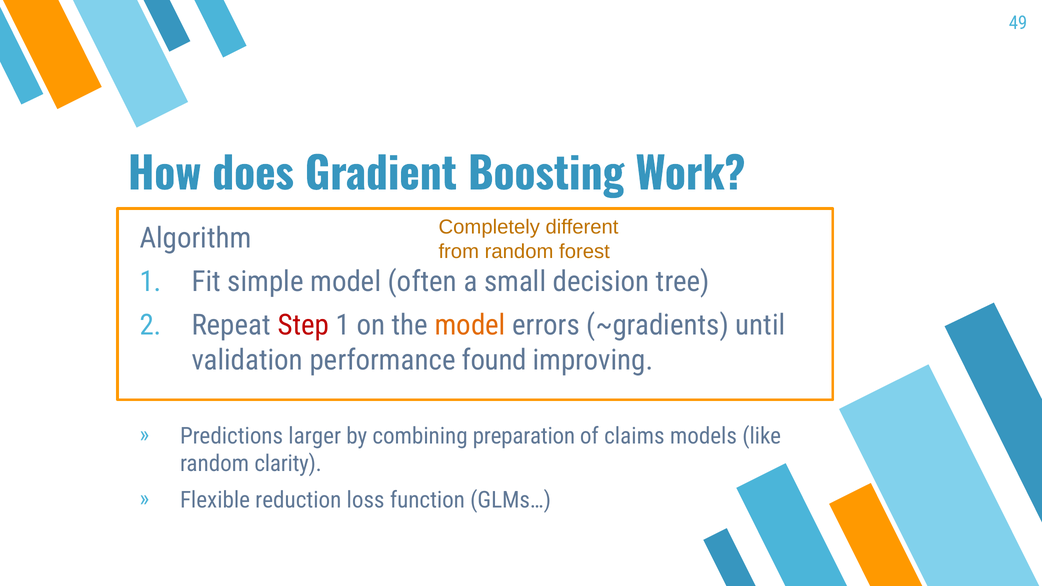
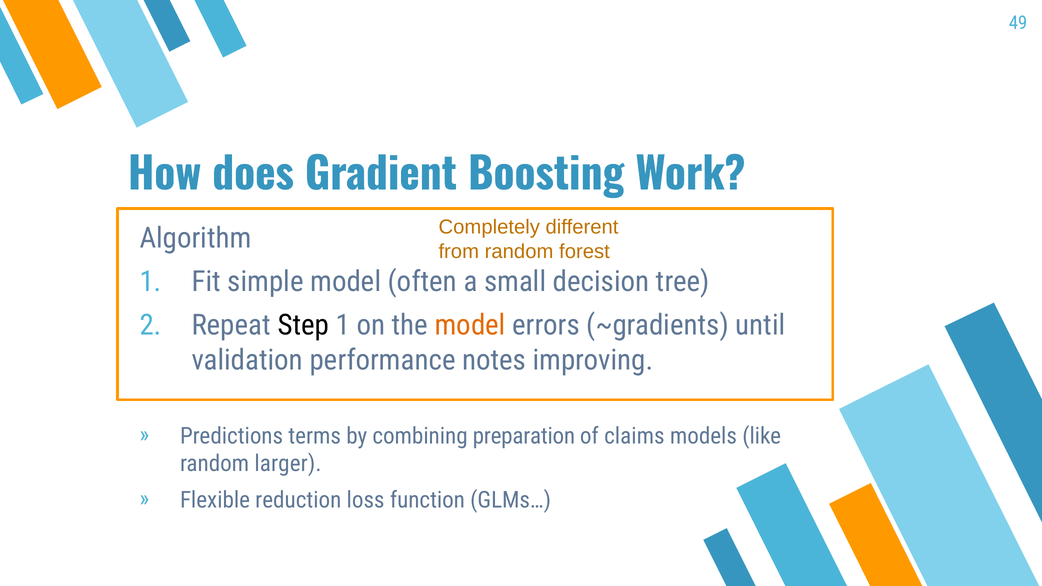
Step colour: red -> black
found: found -> notes
larger: larger -> terms
clarity: clarity -> larger
